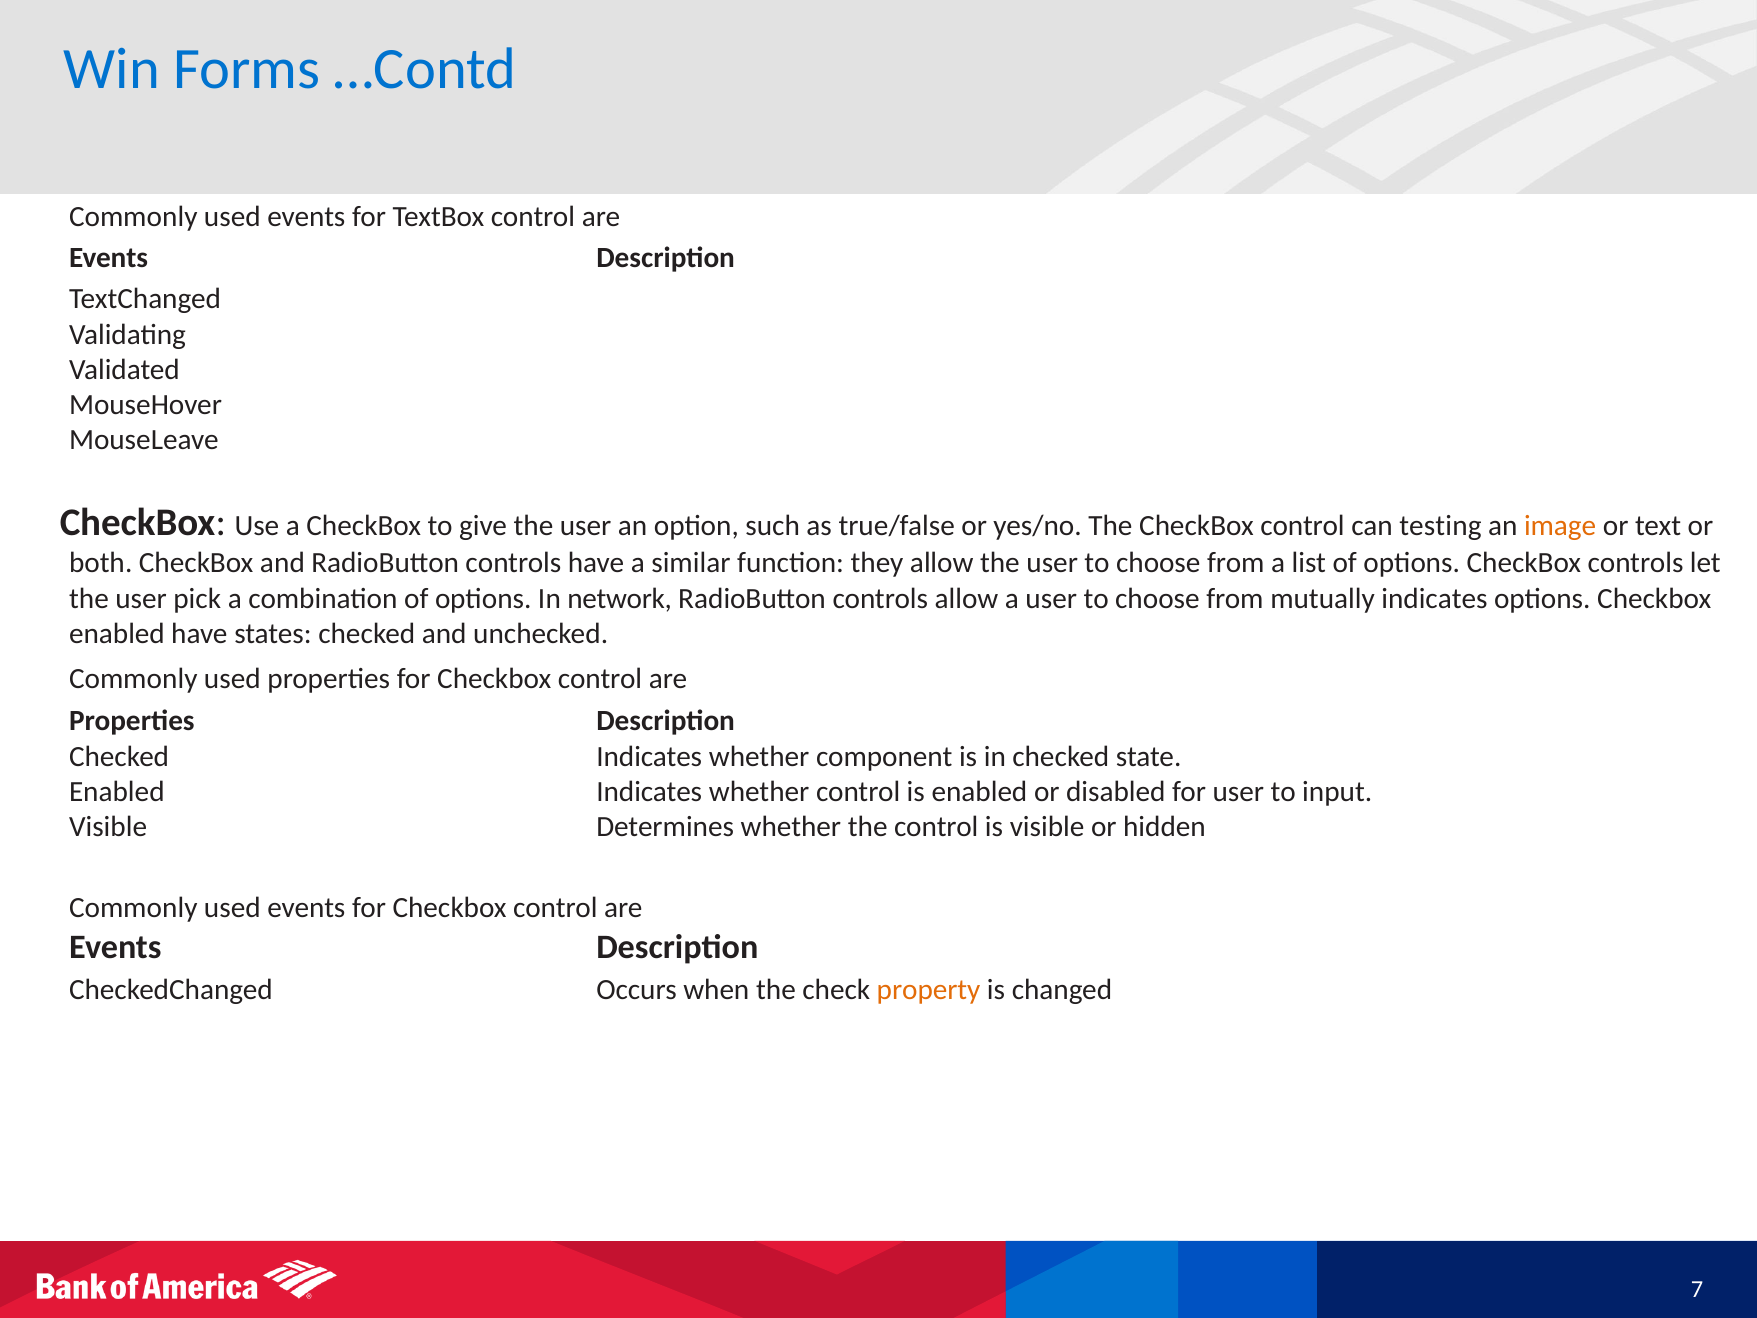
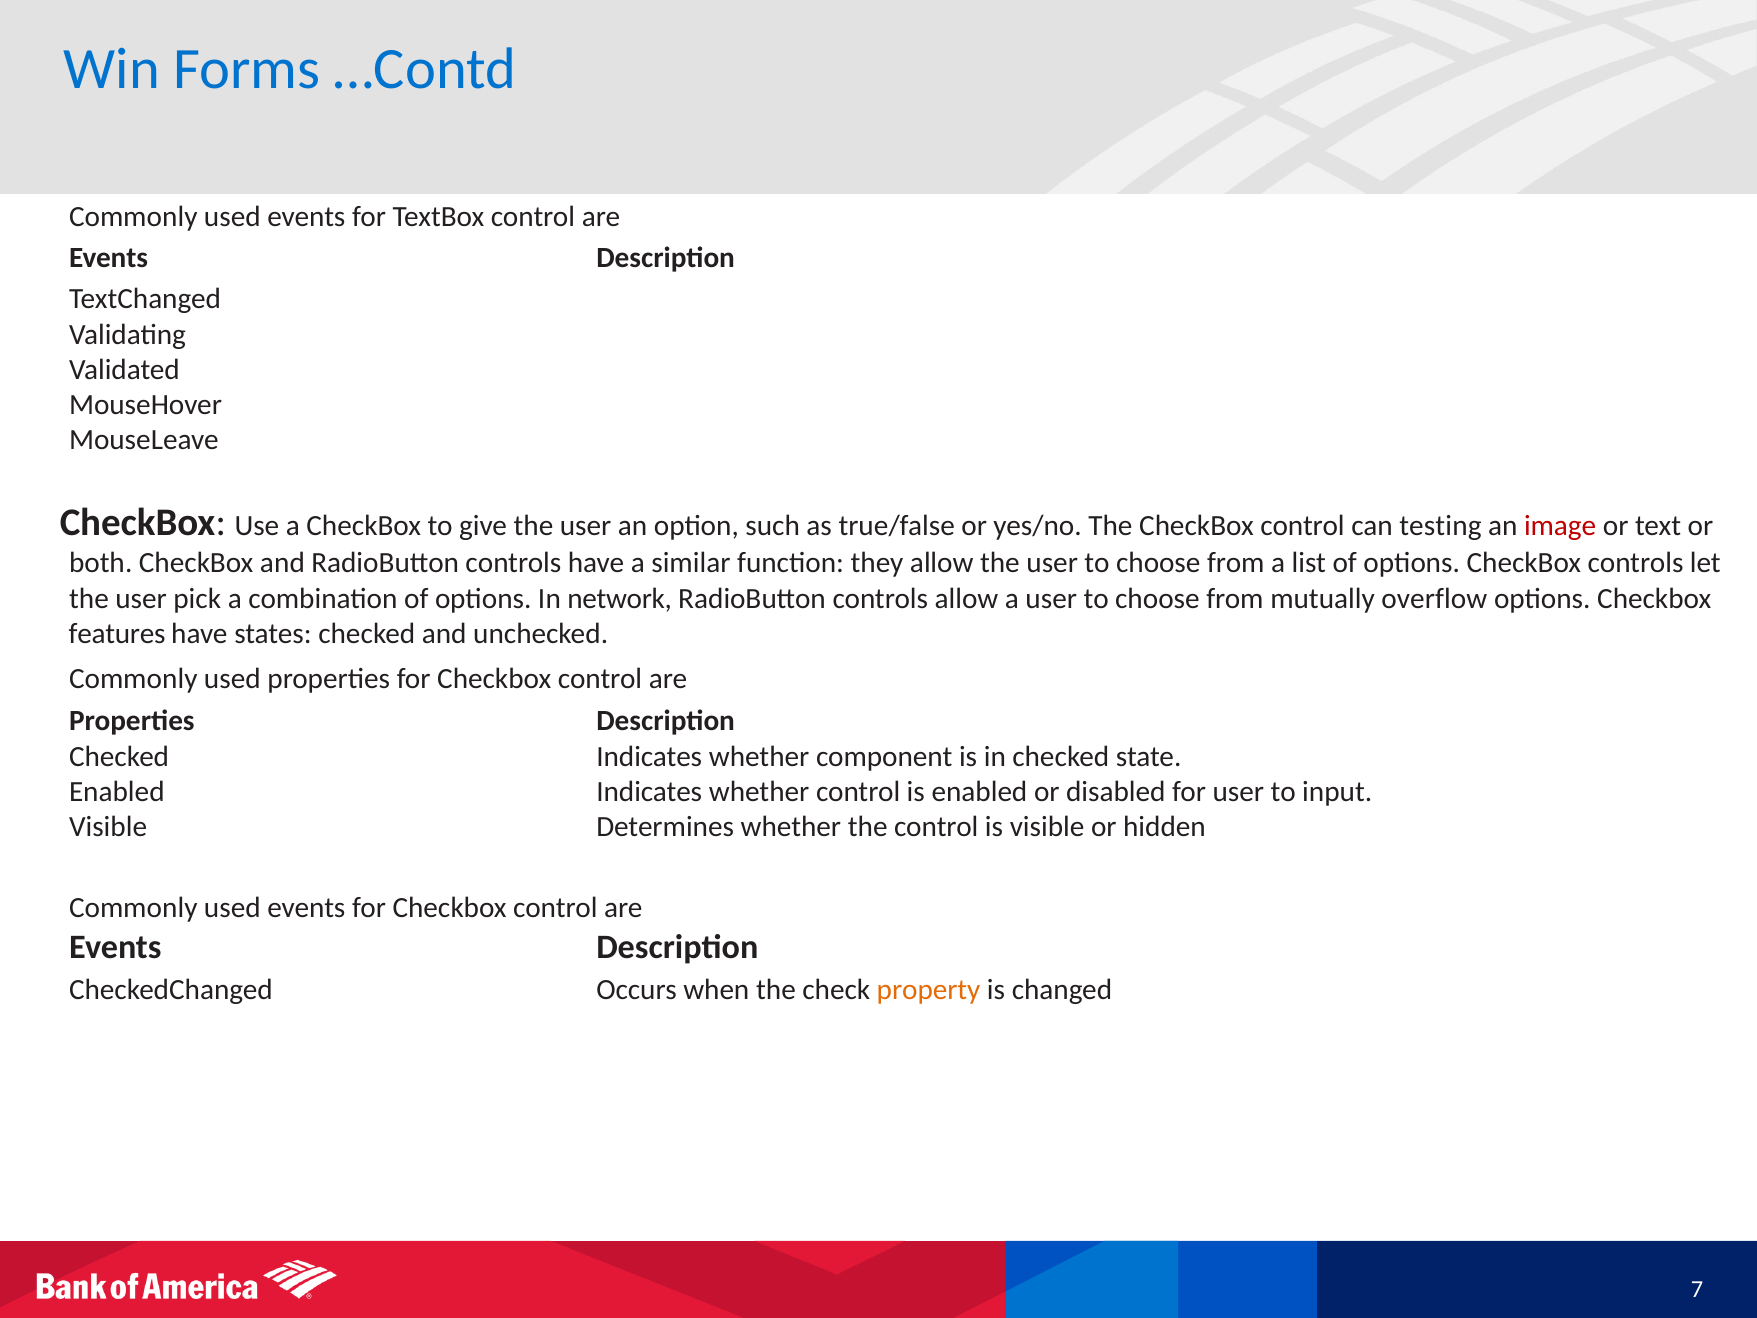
image colour: orange -> red
mutually indicates: indicates -> overflow
enabled at (117, 633): enabled -> features
